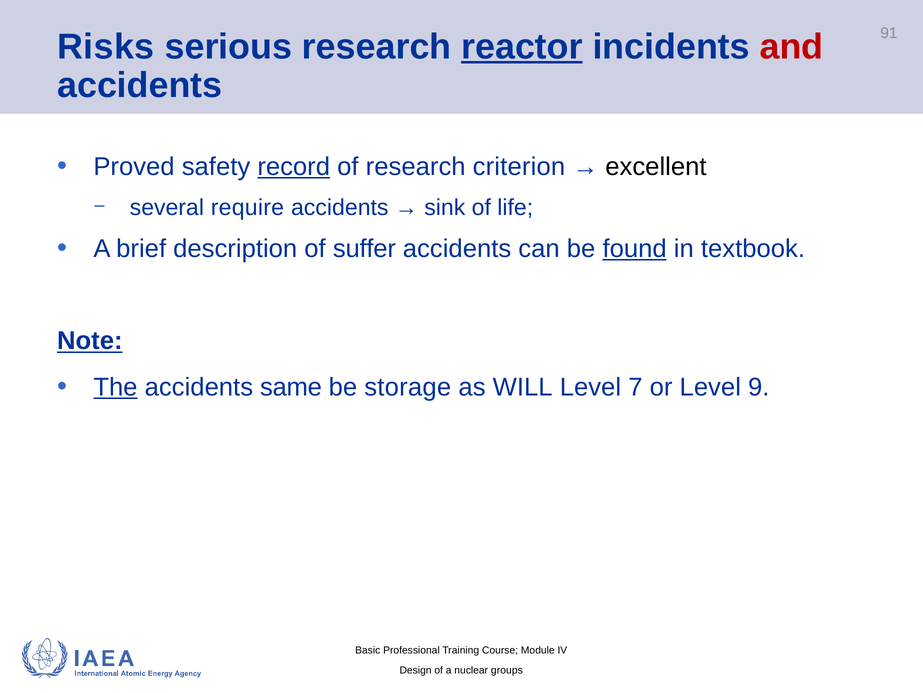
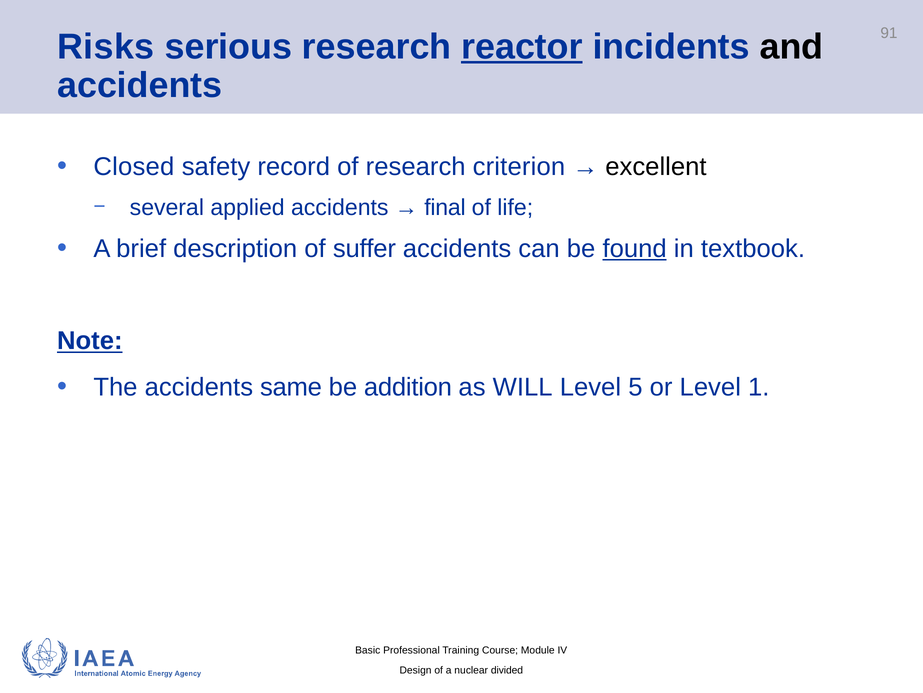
and colour: red -> black
Proved: Proved -> Closed
record underline: present -> none
require: require -> applied
sink: sink -> final
The underline: present -> none
storage: storage -> addition
7: 7 -> 5
9: 9 -> 1
groups: groups -> divided
